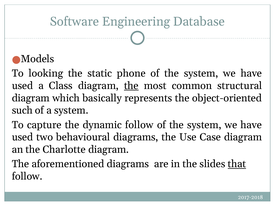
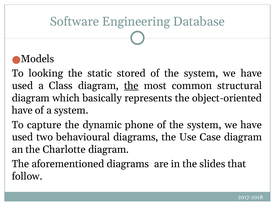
phone: phone -> stored
such at (22, 111): such -> have
dynamic follow: follow -> phone
that underline: present -> none
